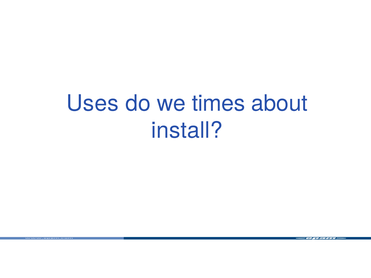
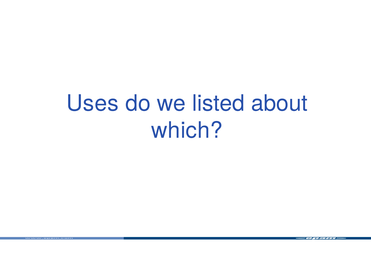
times: times -> listed
install: install -> which
